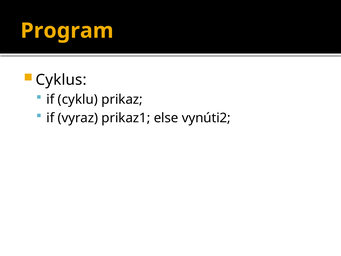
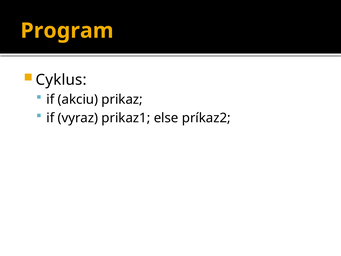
cyklu: cyklu -> akciu
vynúti2: vynúti2 -> príkaz2
